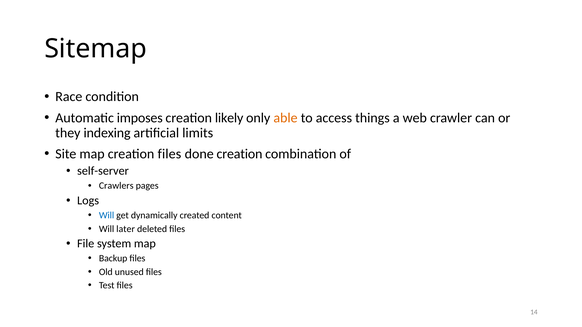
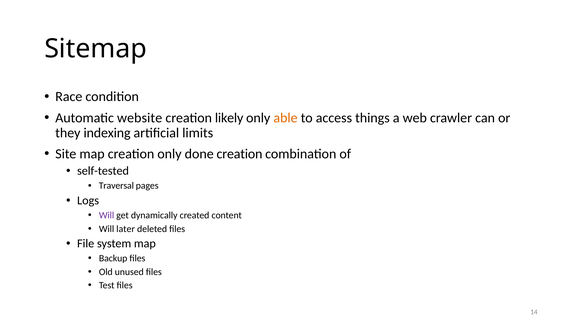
imposes: imposes -> website
creation files: files -> only
self-server: self-server -> self-tested
Crawlers: Crawlers -> Traversal
Will at (107, 216) colour: blue -> purple
